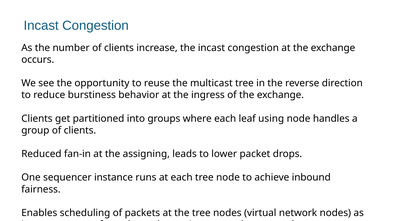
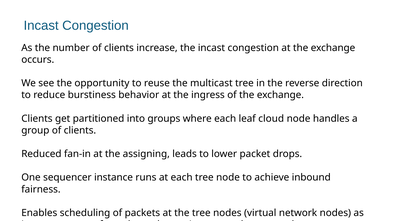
using: using -> cloud
